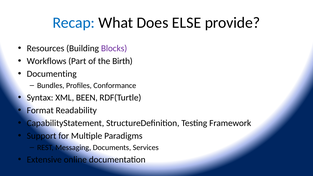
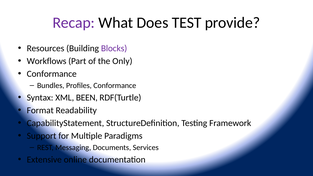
Recap colour: blue -> purple
ELSE: ELSE -> TEST
Birth: Birth -> Only
Documenting at (52, 74): Documenting -> Conformance
